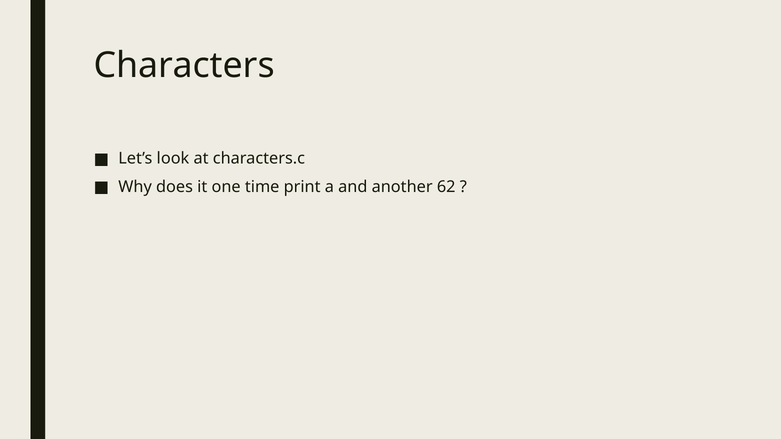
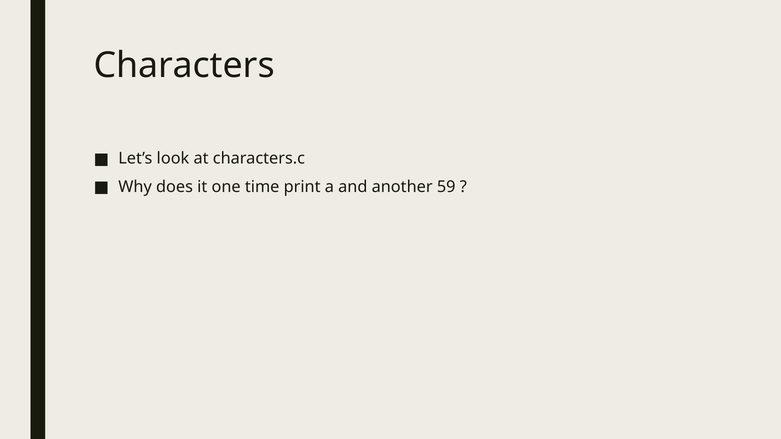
62: 62 -> 59
